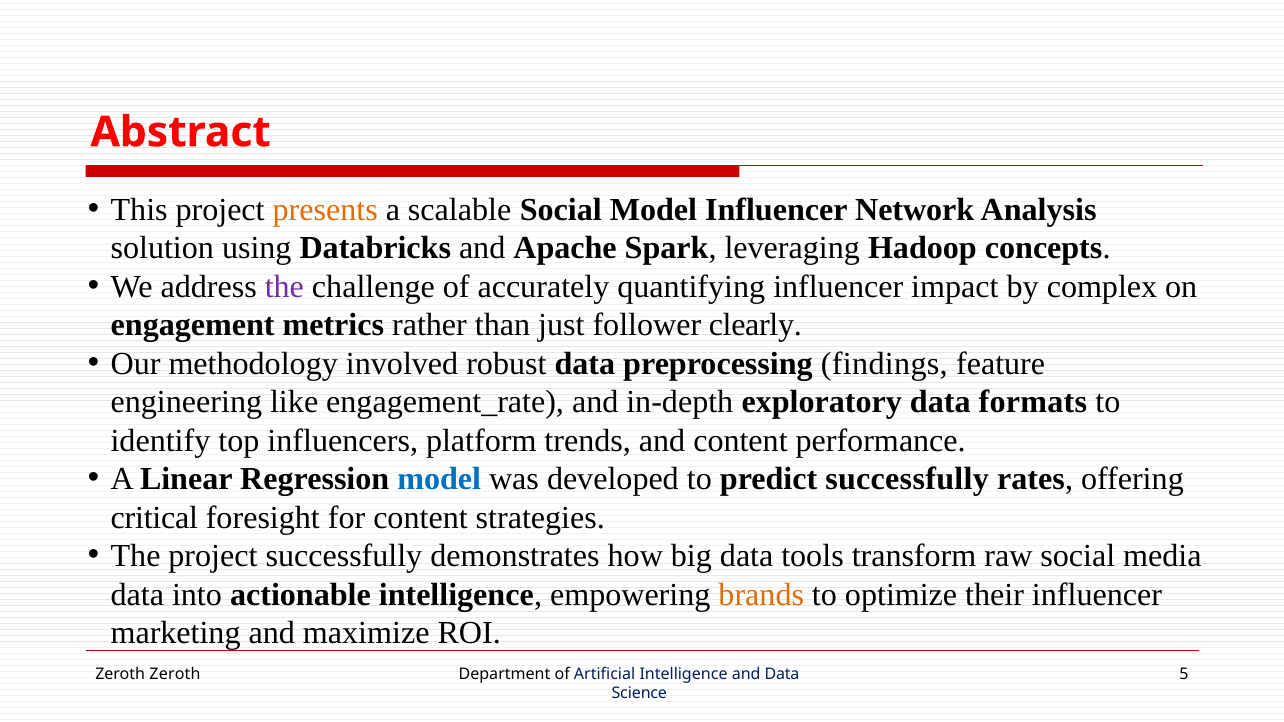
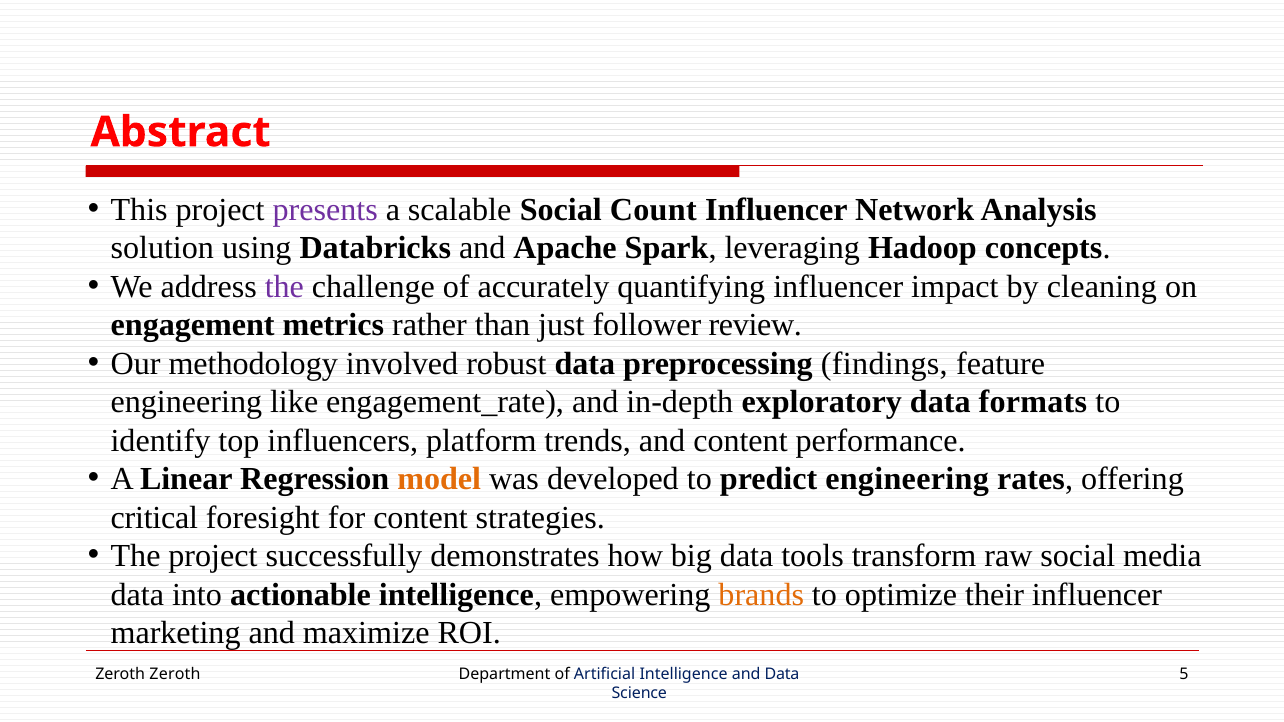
presents colour: orange -> purple
Social Model: Model -> Count
complex: complex -> cleaning
clearly: clearly -> review
model at (439, 479) colour: blue -> orange
predict successfully: successfully -> engineering
